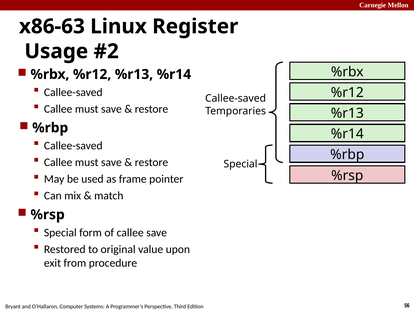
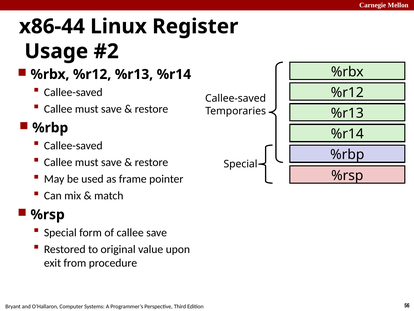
x86-63: x86-63 -> x86-44
